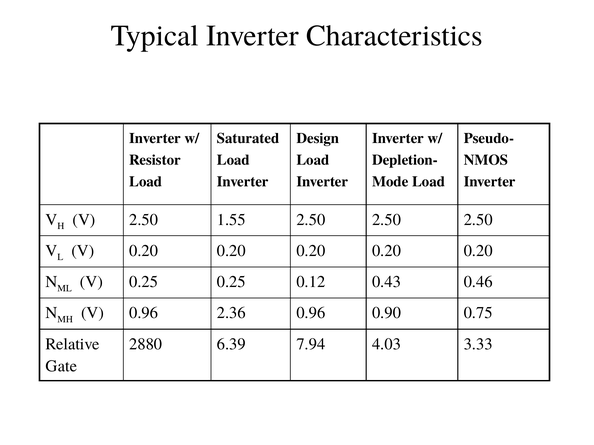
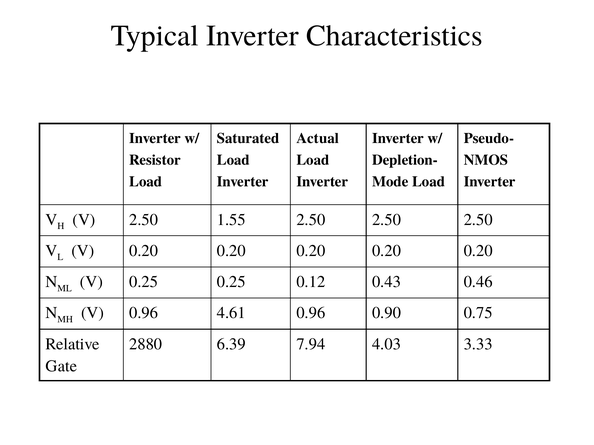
Design: Design -> Actual
2.36: 2.36 -> 4.61
